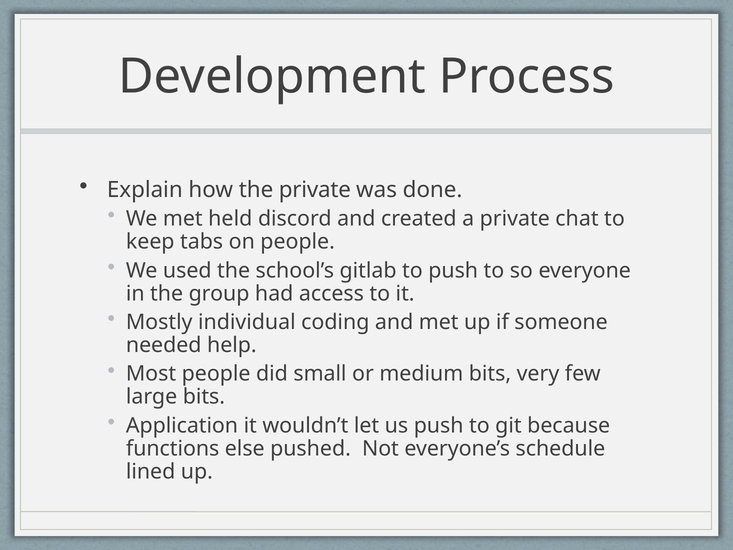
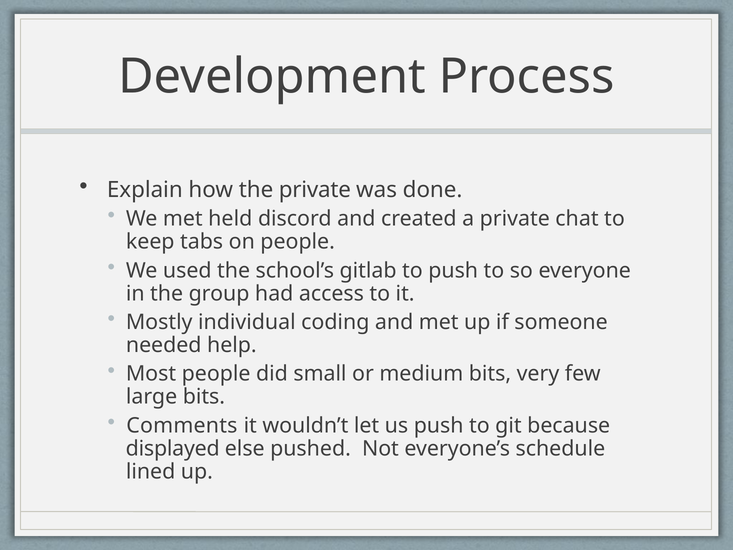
Application: Application -> Comments
functions: functions -> displayed
